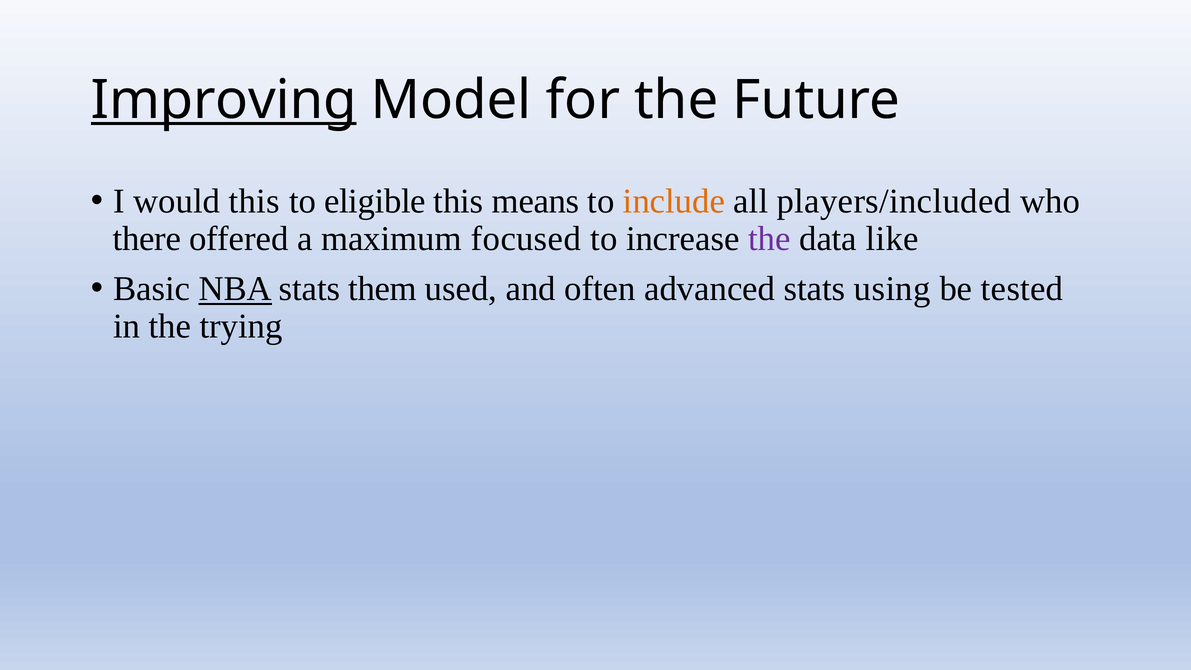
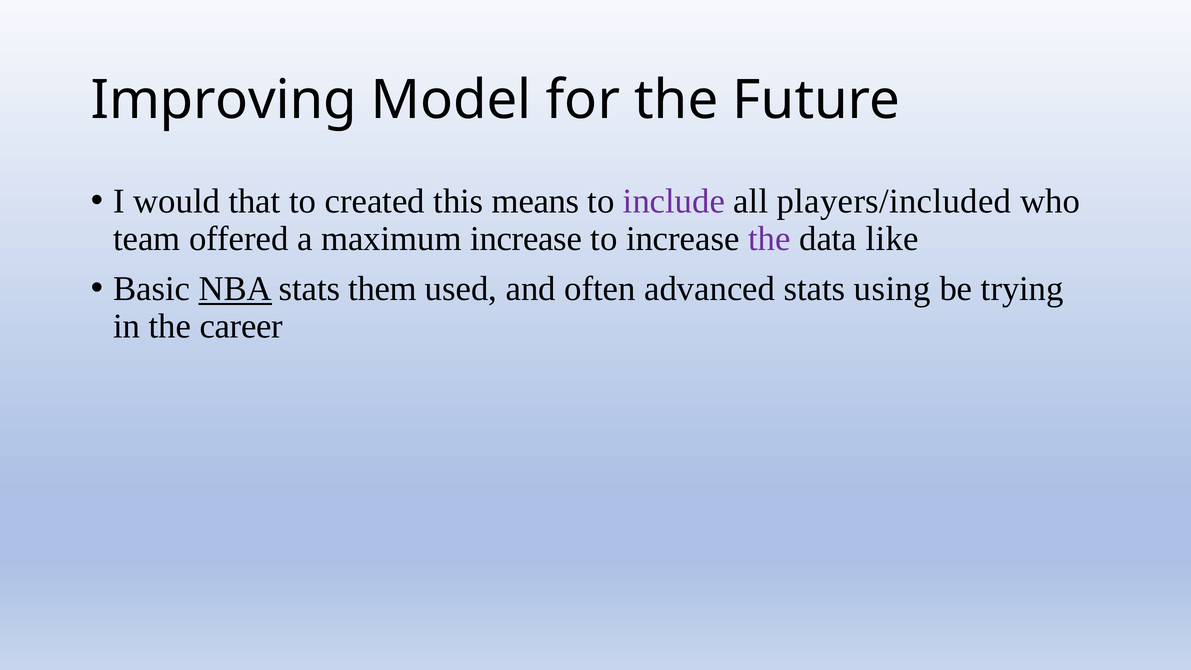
Improving underline: present -> none
would this: this -> that
eligible: eligible -> created
include colour: orange -> purple
there: there -> team
maximum focused: focused -> increase
tested: tested -> trying
trying: trying -> career
